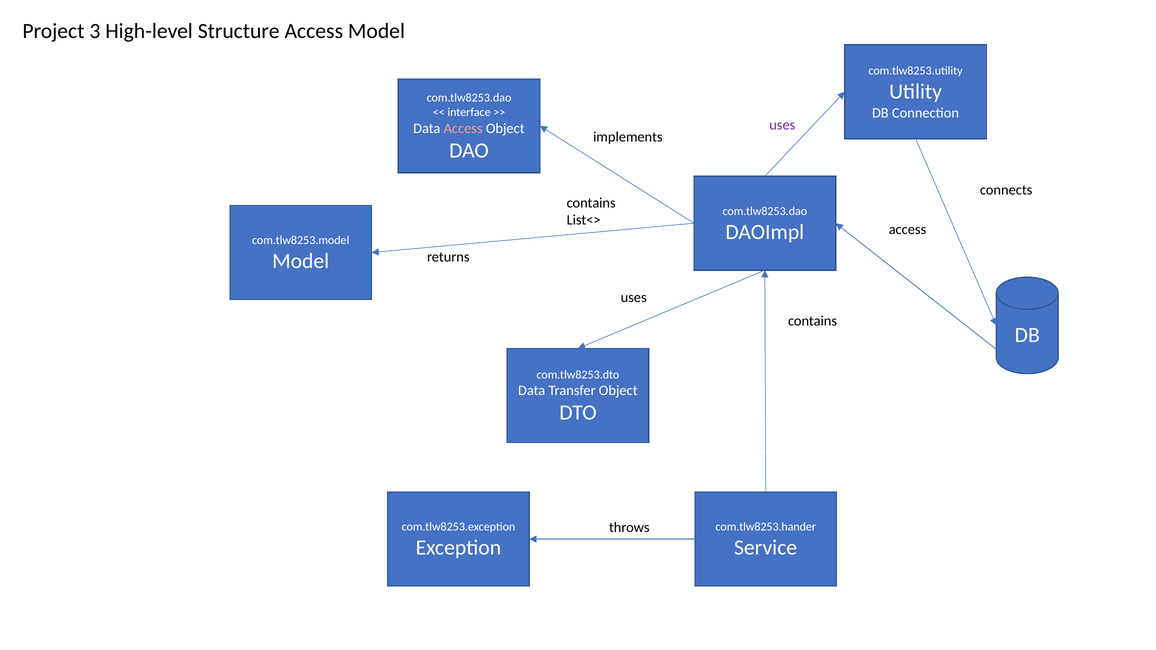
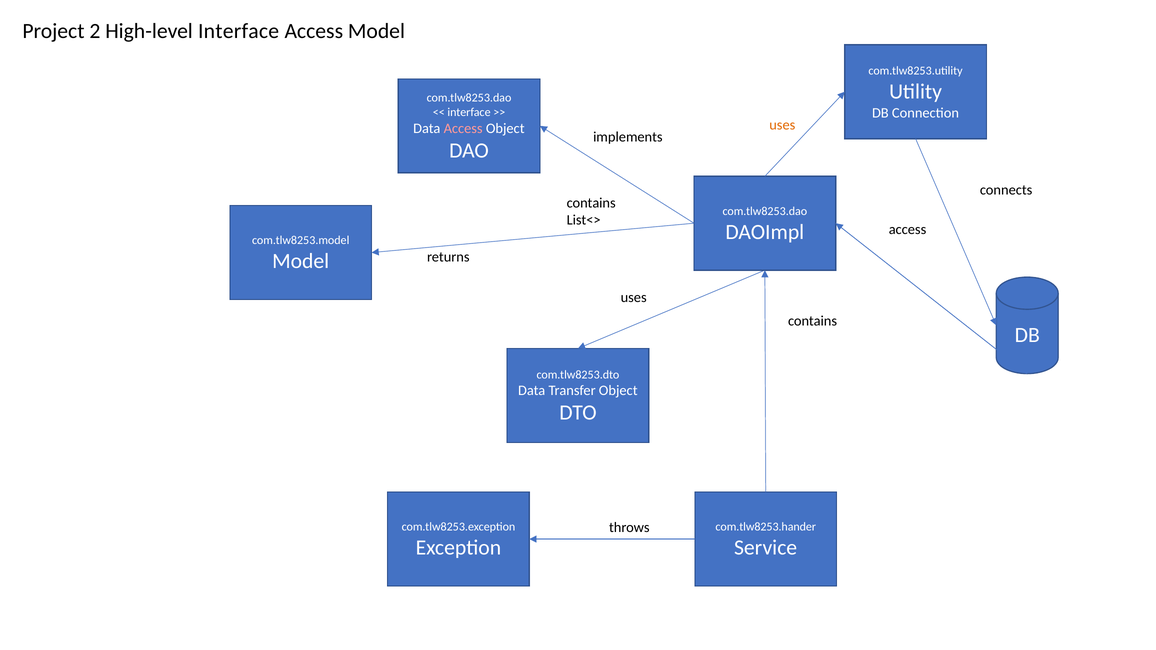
3: 3 -> 2
High-level Structure: Structure -> Interface
uses at (782, 125) colour: purple -> orange
